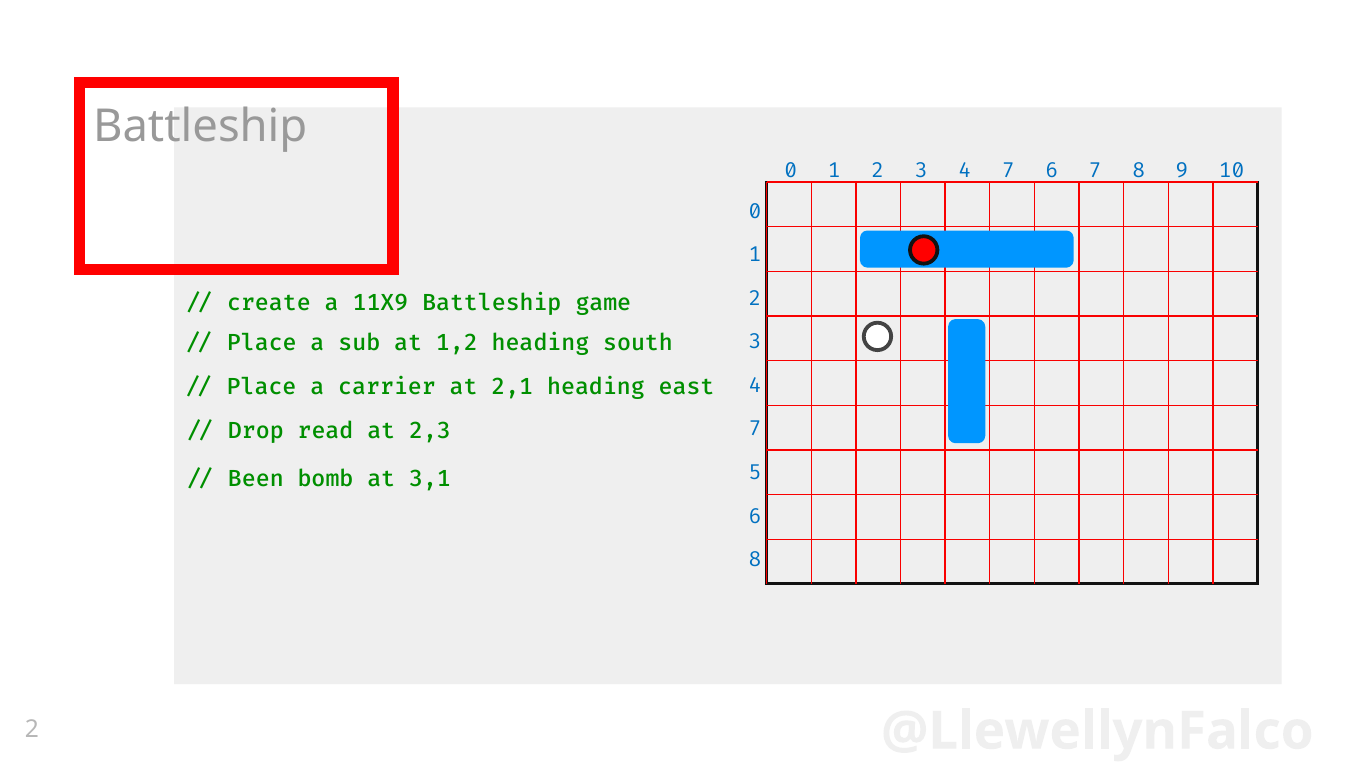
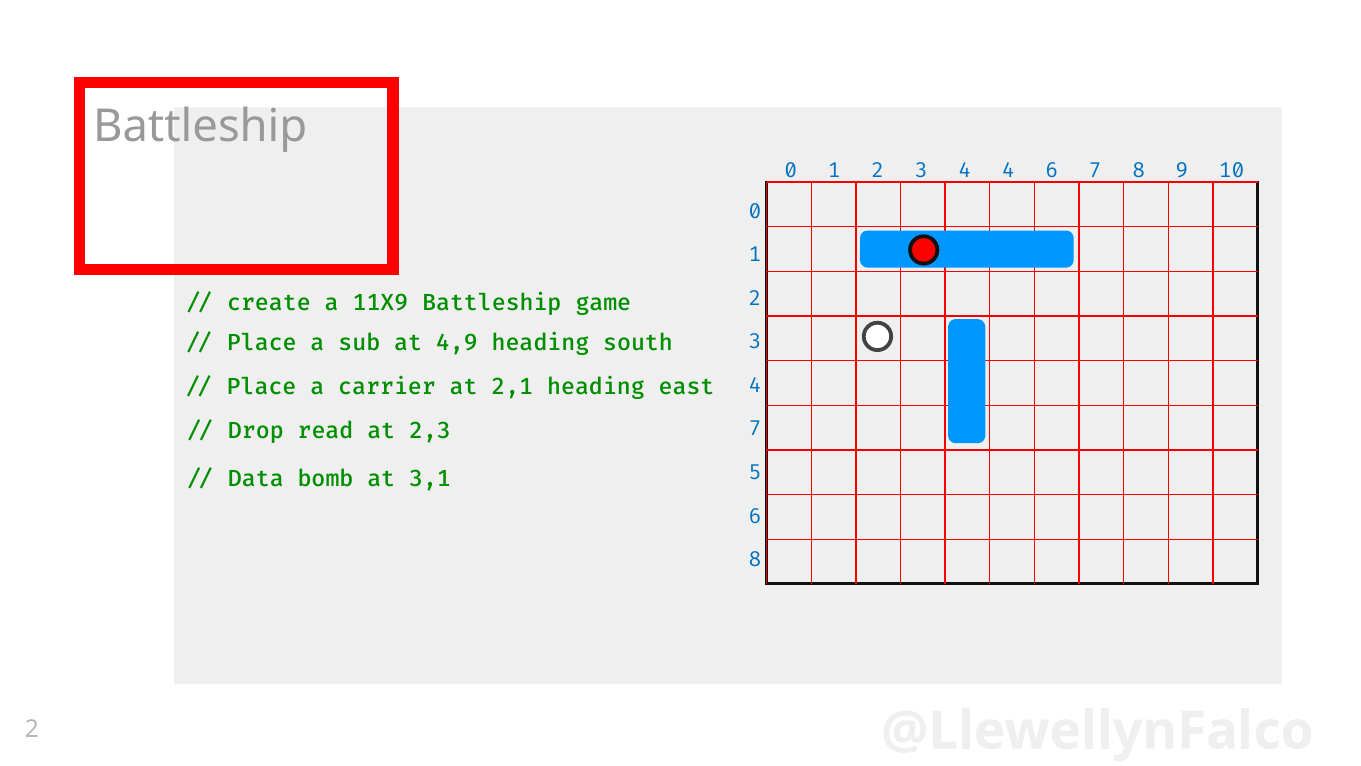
4 7: 7 -> 4
1,2: 1,2 -> 4,9
Been: Been -> Data
